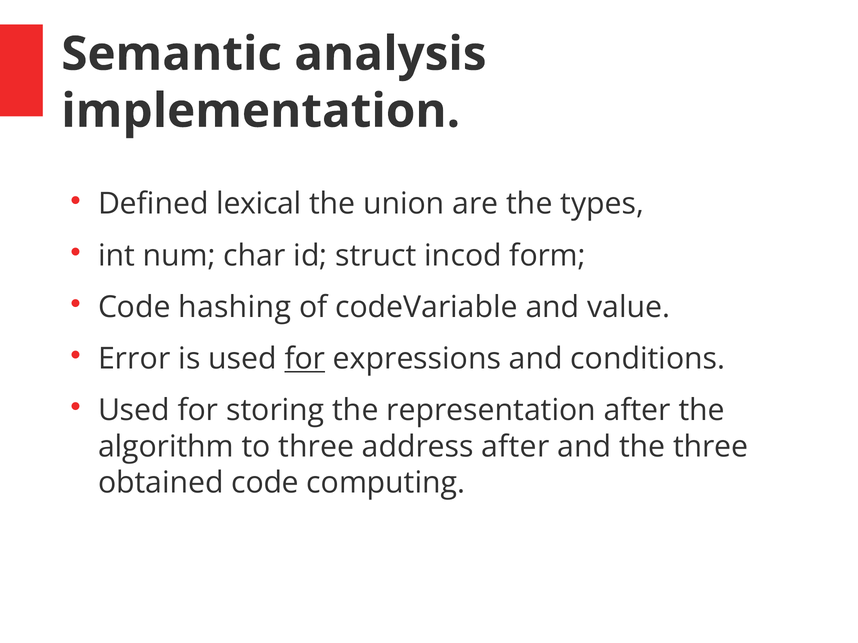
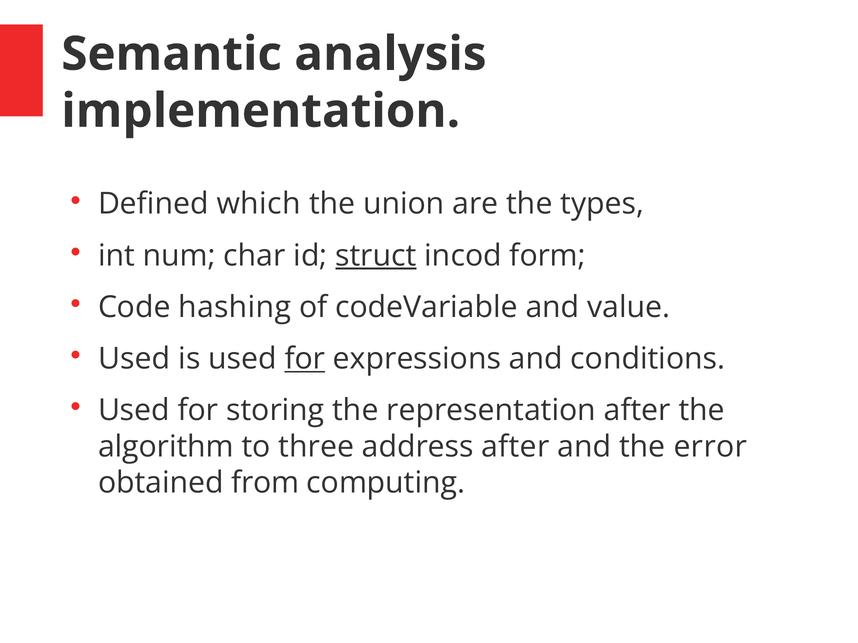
lexical: lexical -> which
struct underline: none -> present
Error at (134, 359): Error -> Used
the three: three -> error
obtained code: code -> from
